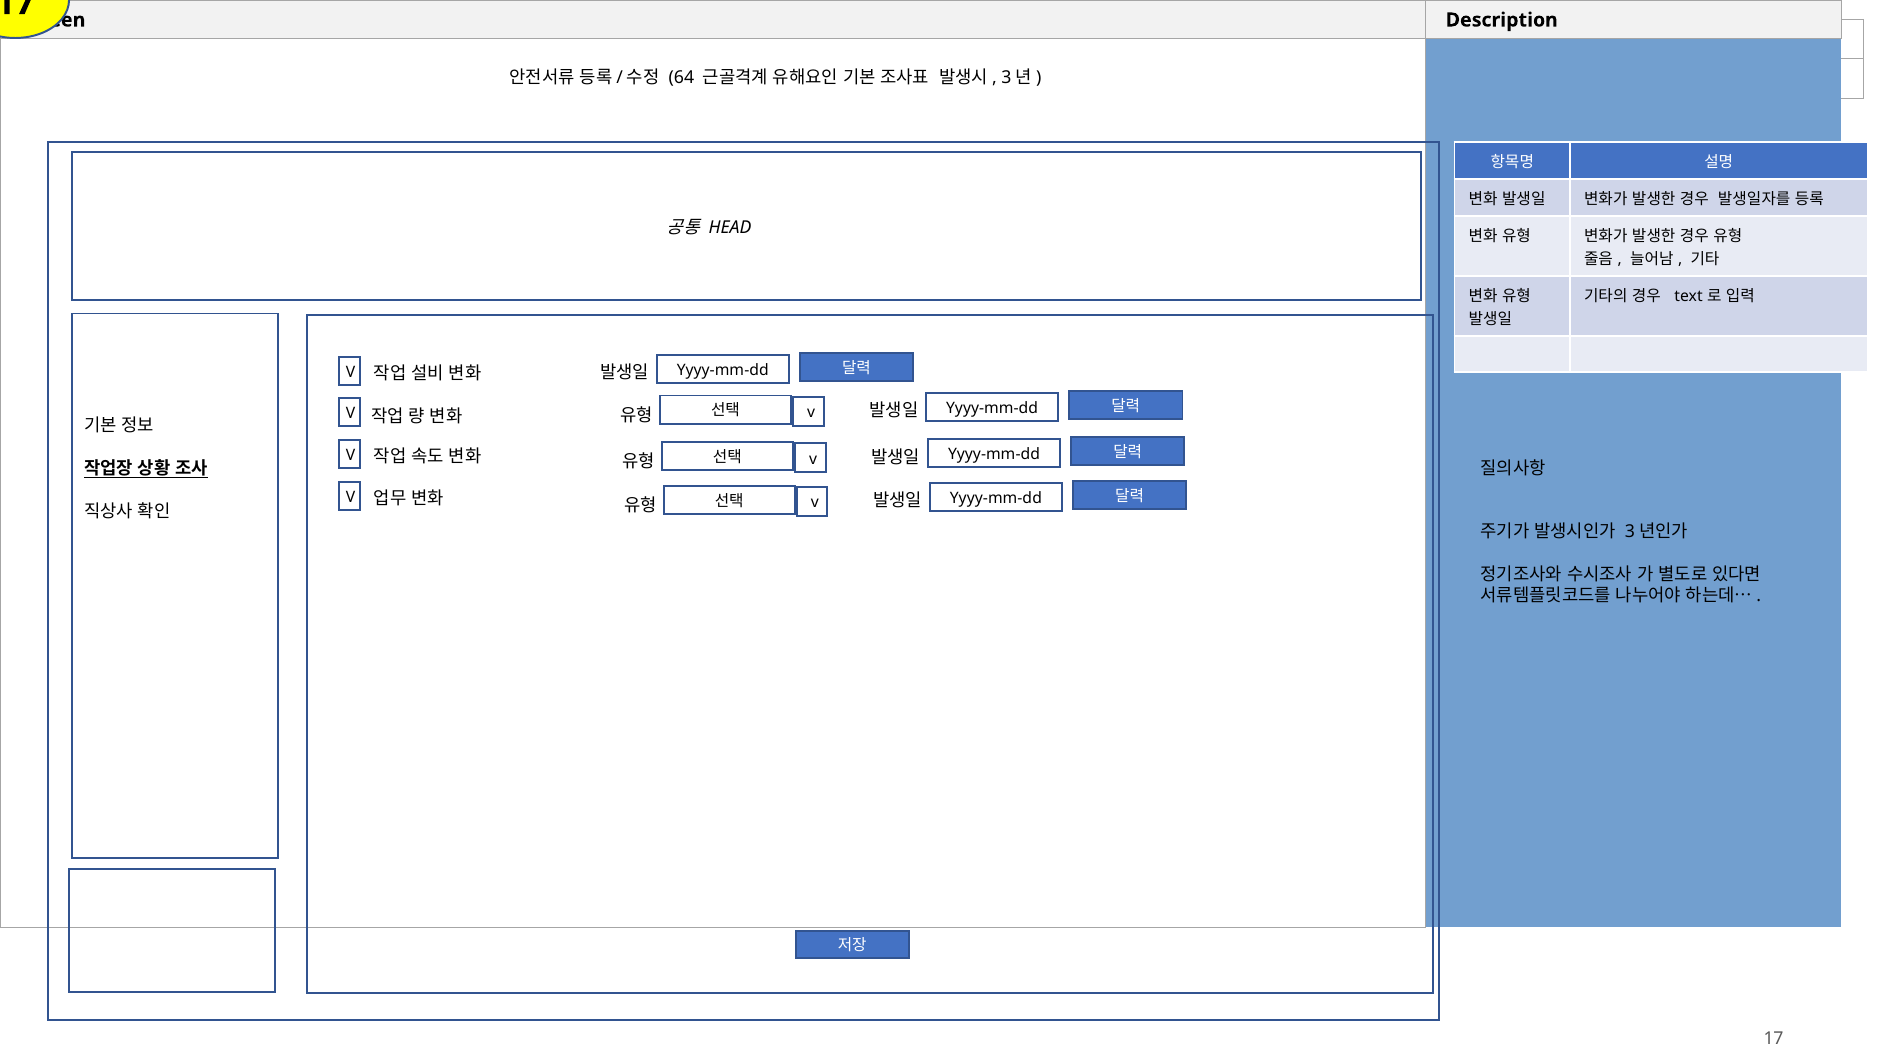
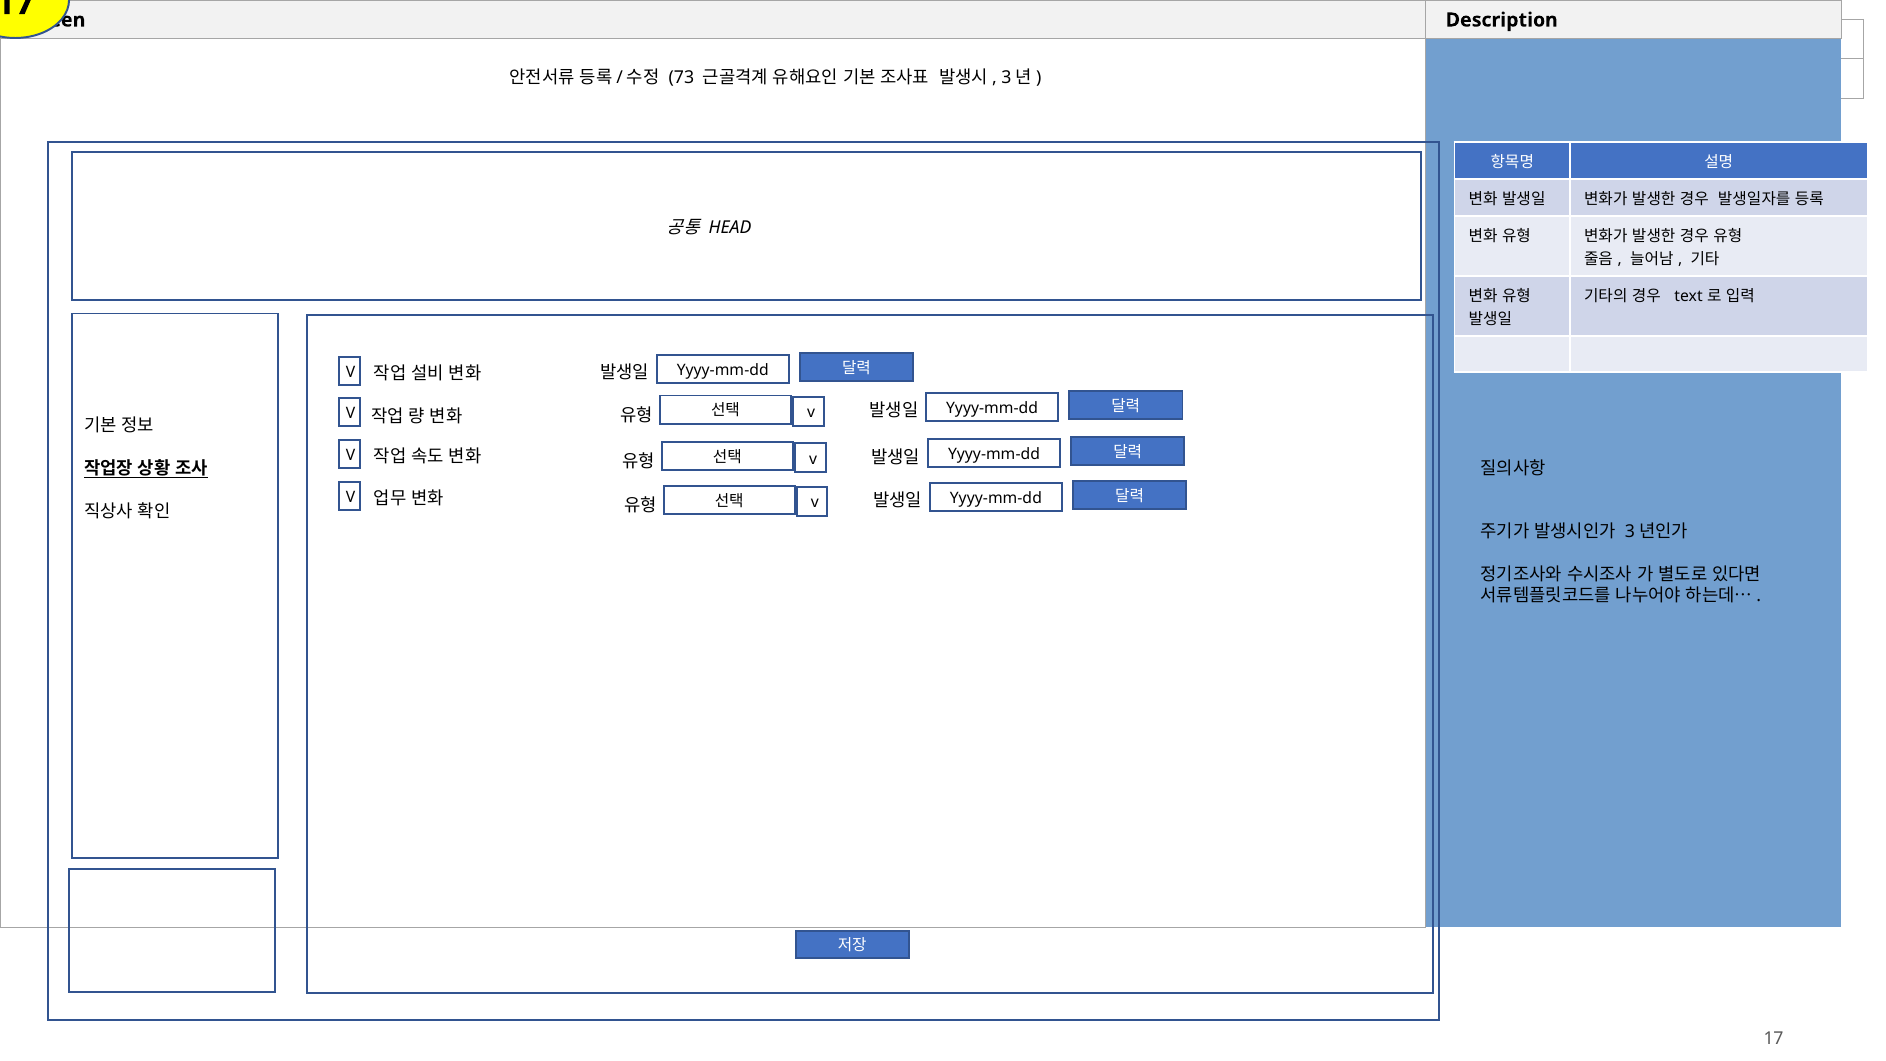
64: 64 -> 73
